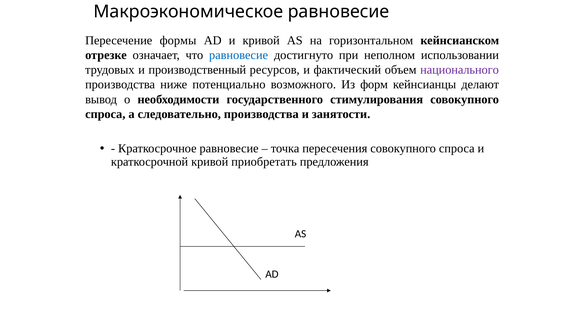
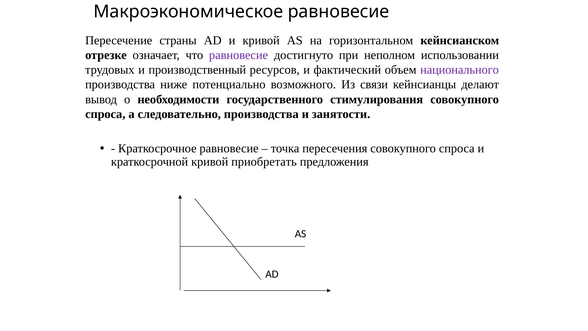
формы: формы -> страны
равновесие at (239, 55) colour: blue -> purple
форм: форм -> связи
